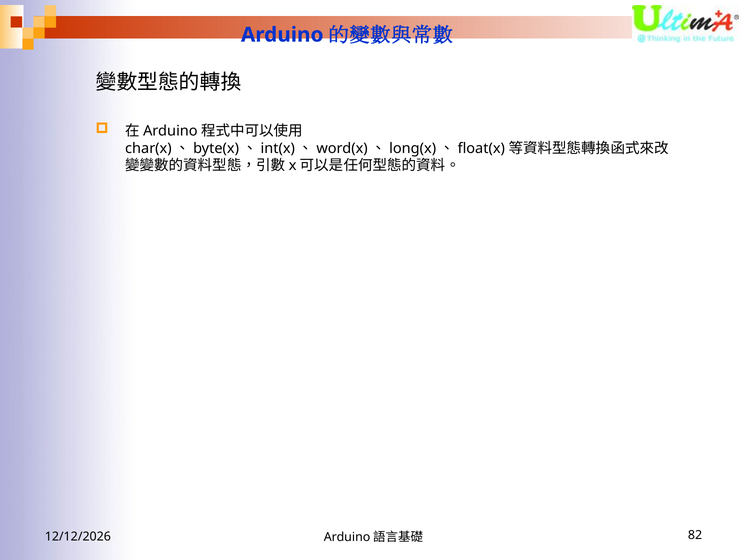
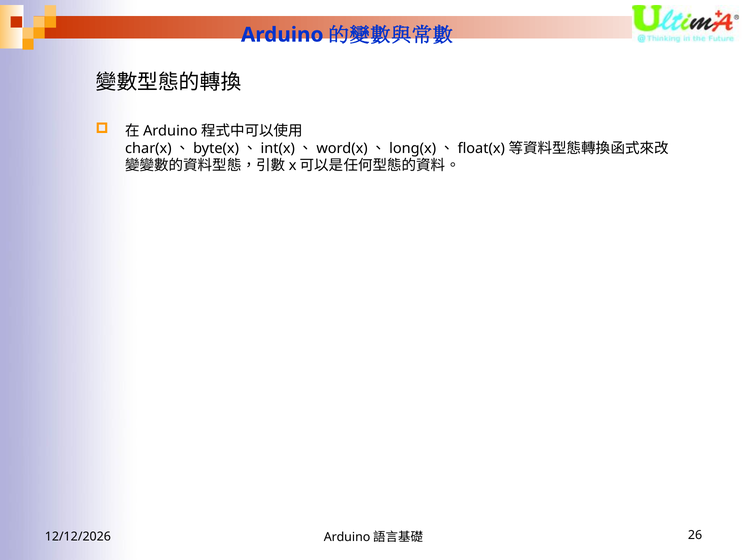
82: 82 -> 26
